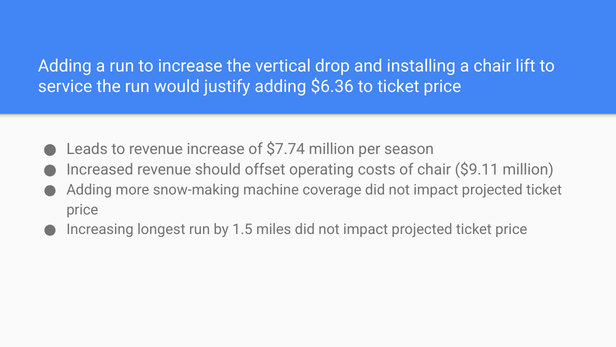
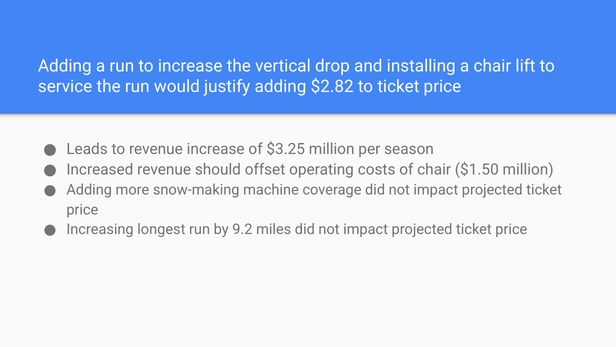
$6.36: $6.36 -> $2.82
$7.74: $7.74 -> $3.25
$9.11: $9.11 -> $1.50
1.5: 1.5 -> 9.2
